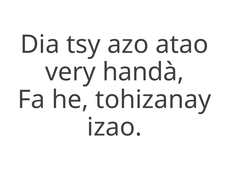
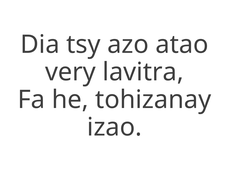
handà: handà -> lavitra
